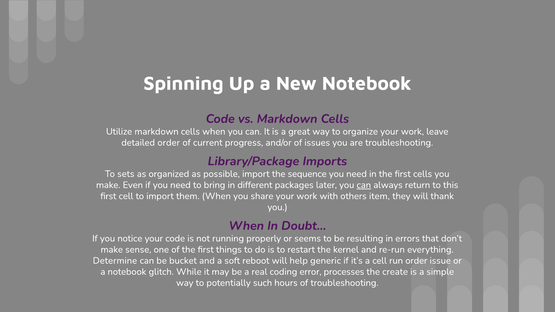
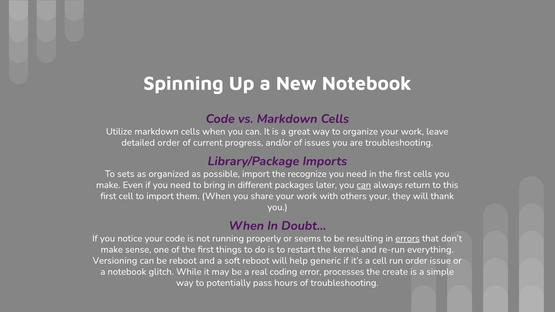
sequence: sequence -> recognize
others item: item -> your
errors underline: none -> present
Determine: Determine -> Versioning
be bucket: bucket -> reboot
such: such -> pass
